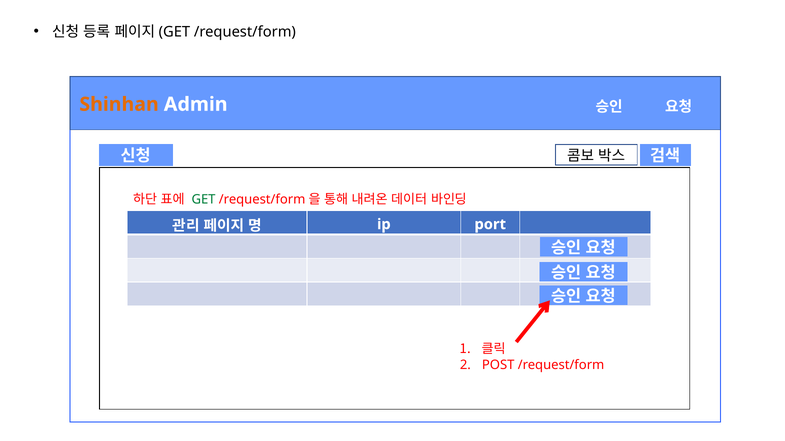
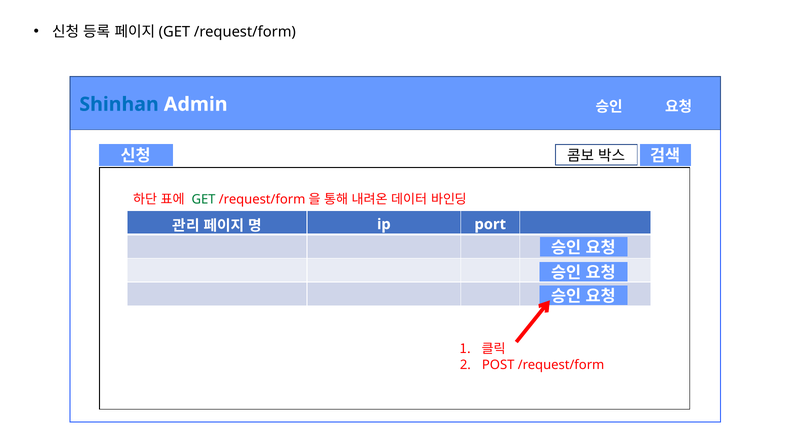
Shinhan colour: orange -> blue
